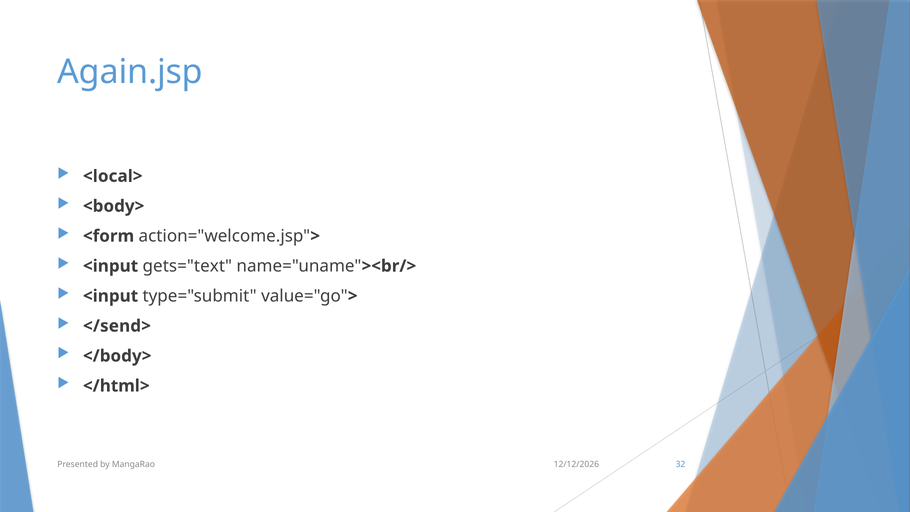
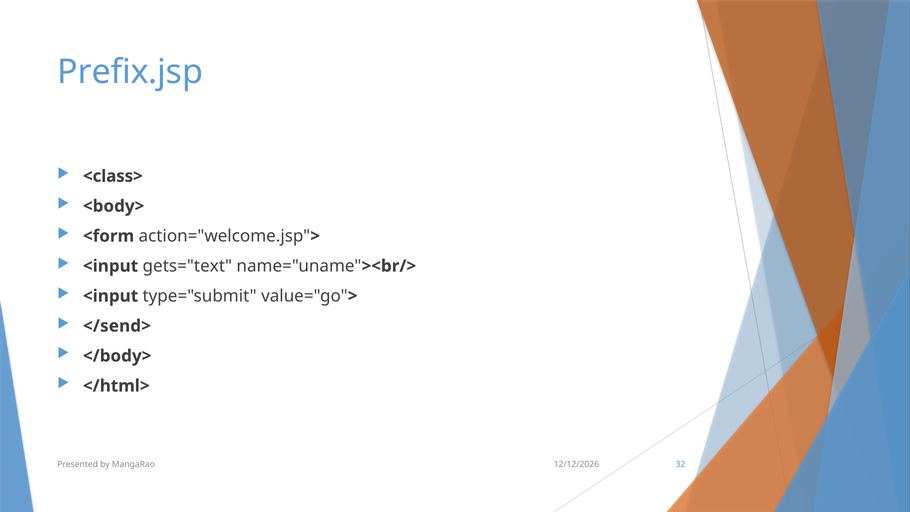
Again.jsp: Again.jsp -> Prefix.jsp
<local>: <local> -> <class>
